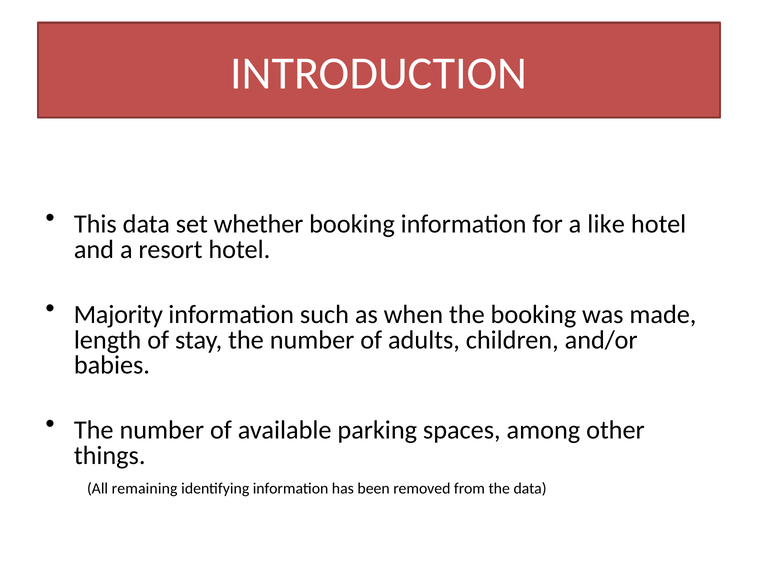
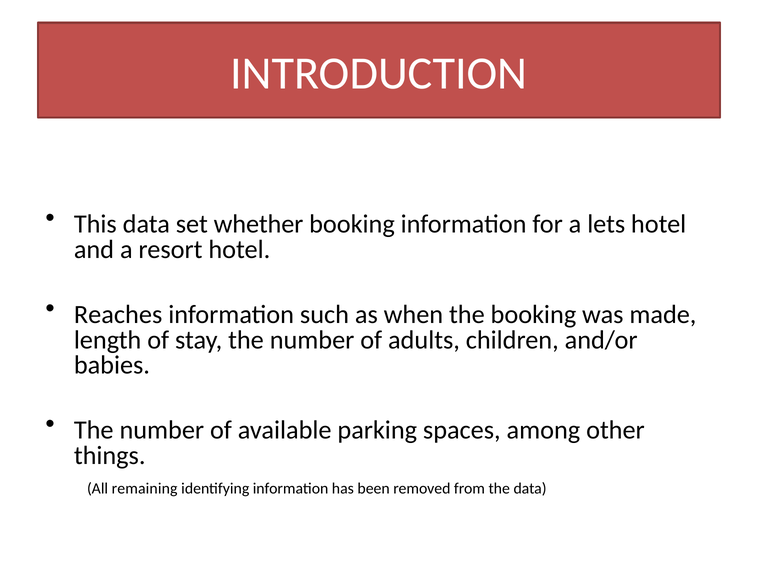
like: like -> lets
Majority: Majority -> Reaches
